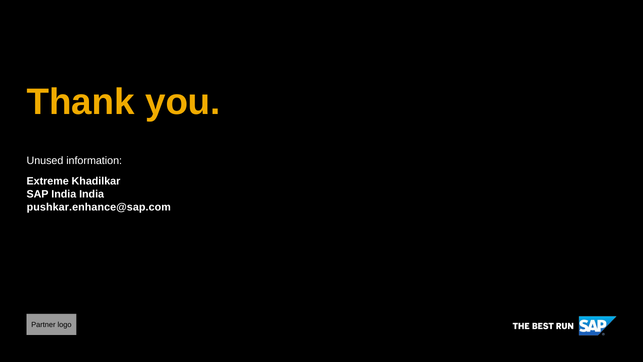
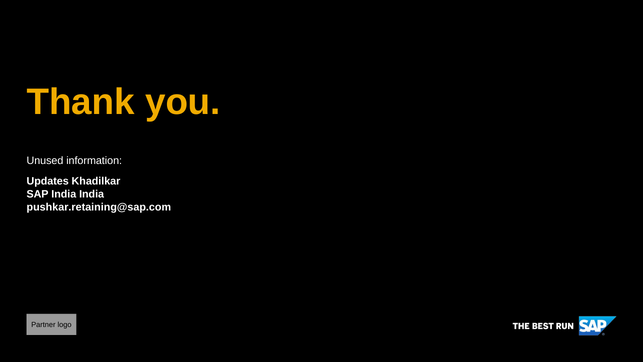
Extreme: Extreme -> Updates
pushkar.enhance@sap.com: pushkar.enhance@sap.com -> pushkar.retaining@sap.com
